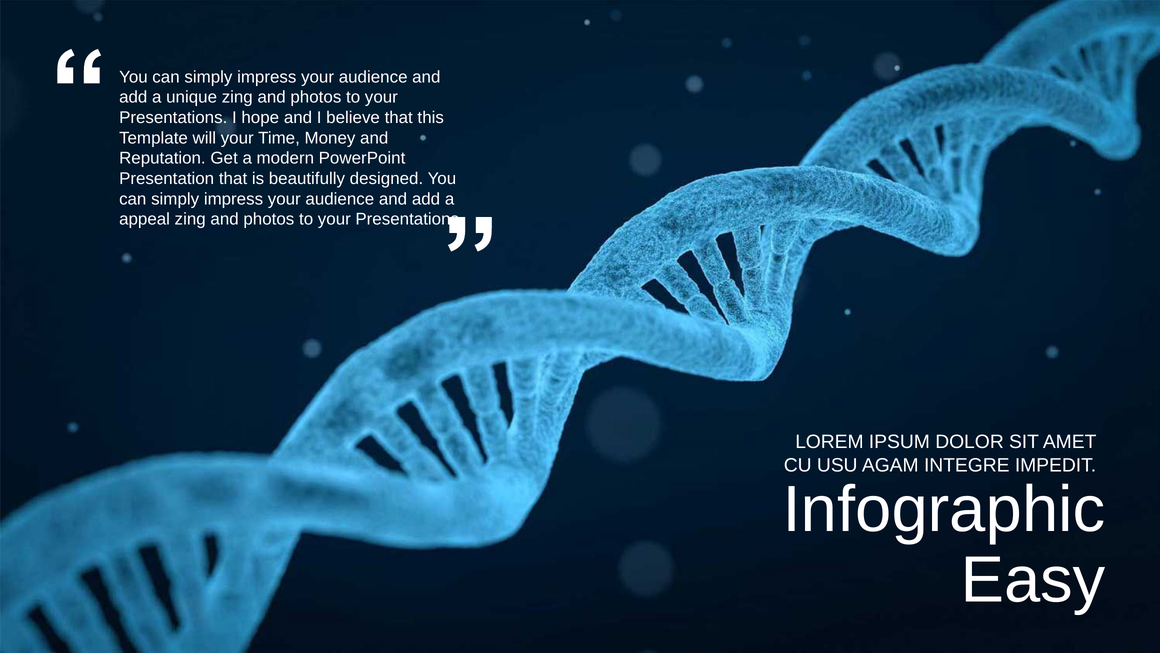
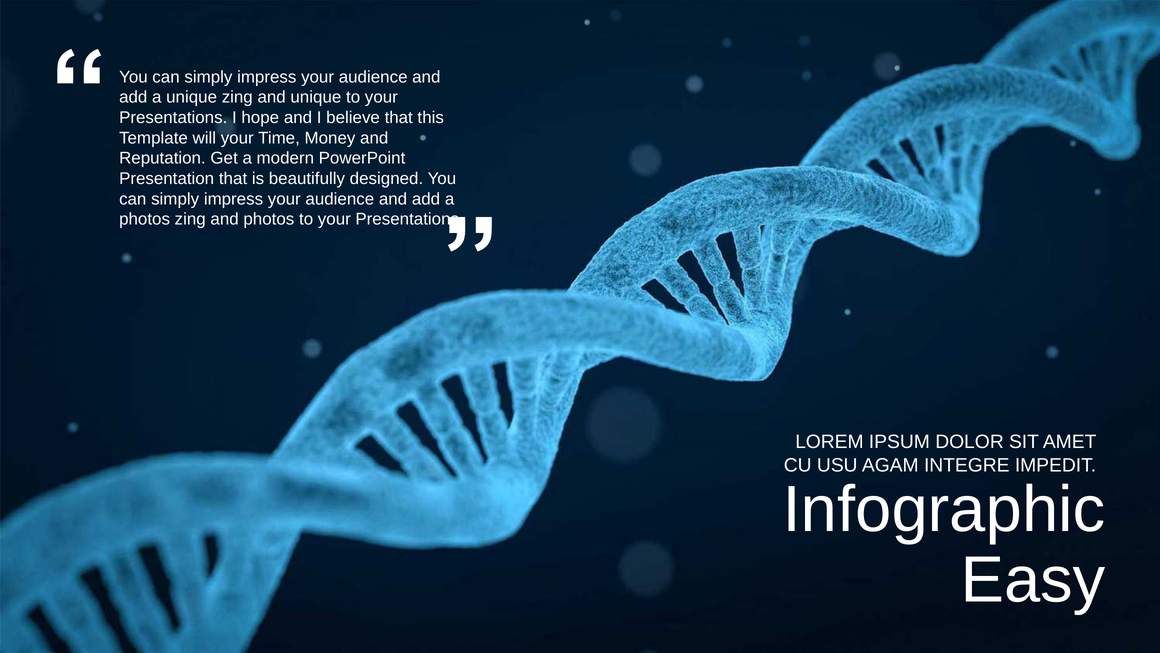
unique zing and photos: photos -> unique
appeal at (145, 219): appeal -> photos
